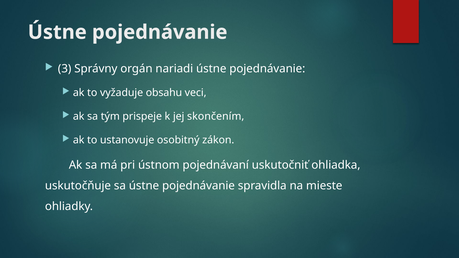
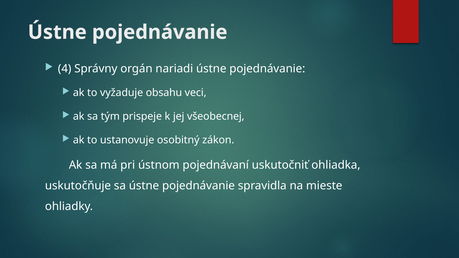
3: 3 -> 4
skončením: skončením -> všeobecnej
